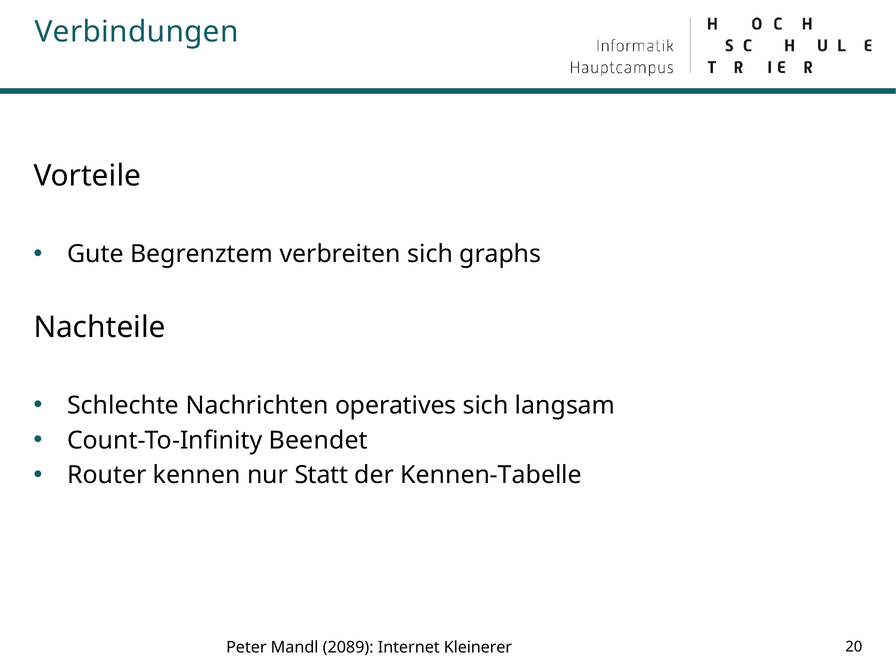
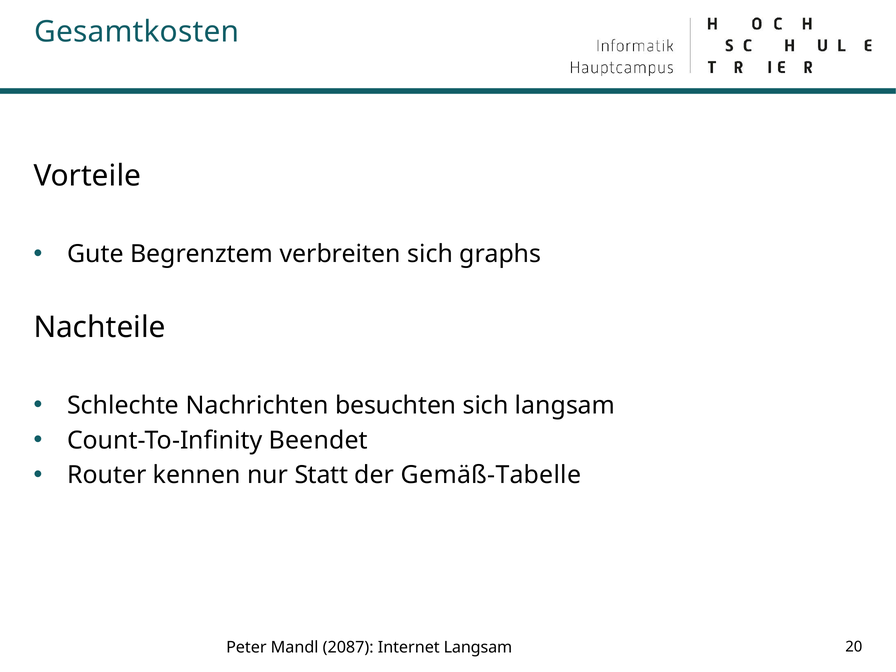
Verbindungen: Verbindungen -> Gesamtkosten
operatives: operatives -> besuchten
Kennen-Tabelle: Kennen-Tabelle -> Gemäß-Tabelle
2089: 2089 -> 2087
Internet Kleinerer: Kleinerer -> Langsam
